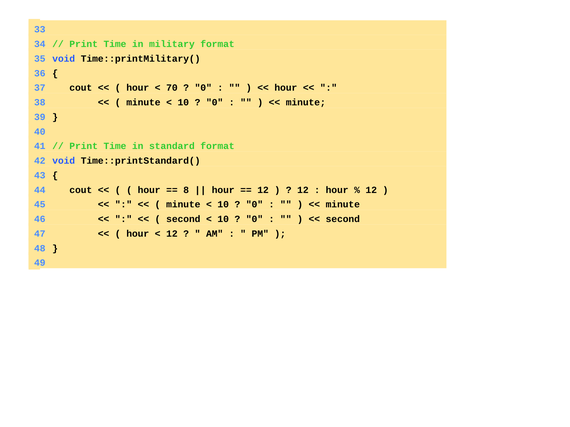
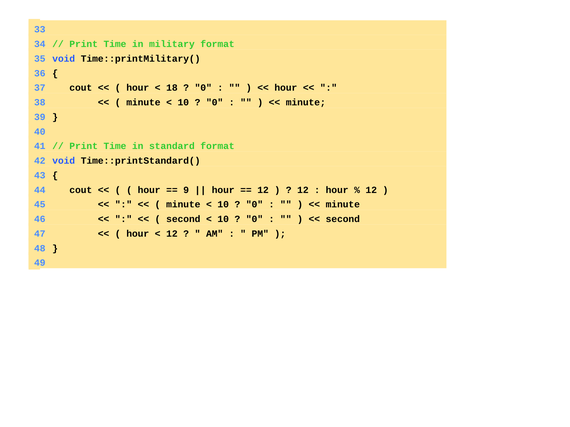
70: 70 -> 18
8: 8 -> 9
